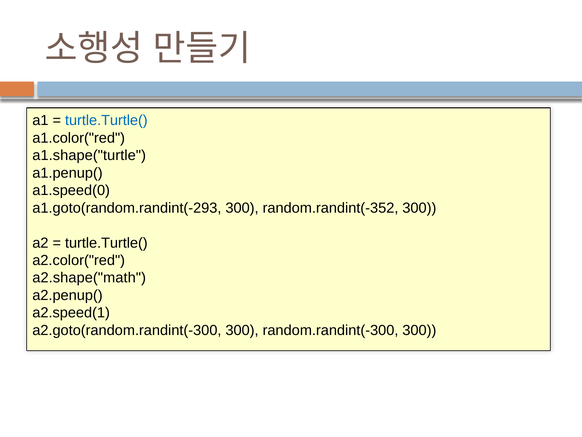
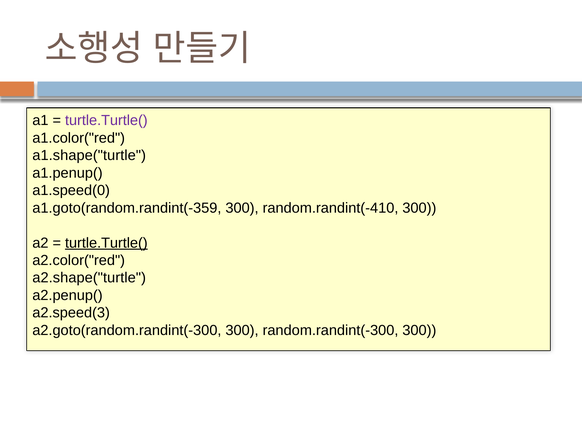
turtle.Turtle( at (106, 120) colour: blue -> purple
a1.goto(random.randint(-293: a1.goto(random.randint(-293 -> a1.goto(random.randint(-359
random.randint(-352: random.randint(-352 -> random.randint(-410
turtle.Turtle( at (106, 243) underline: none -> present
a2.shape("math: a2.shape("math -> a2.shape("turtle
a2.speed(1: a2.speed(1 -> a2.speed(3
